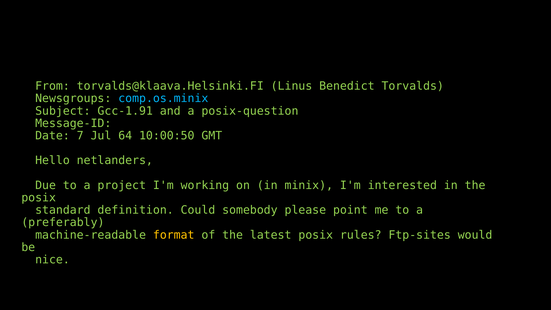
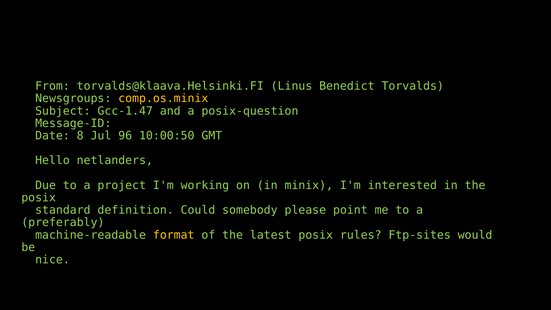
comp.os.minix colour: light blue -> yellow
Gcc-1.91: Gcc-1.91 -> Gcc-1.47
7: 7 -> 8
64: 64 -> 96
